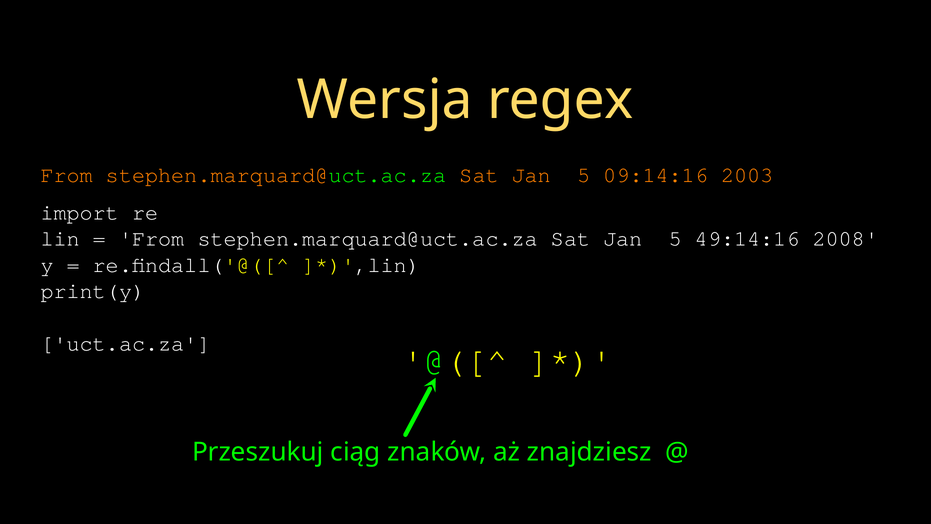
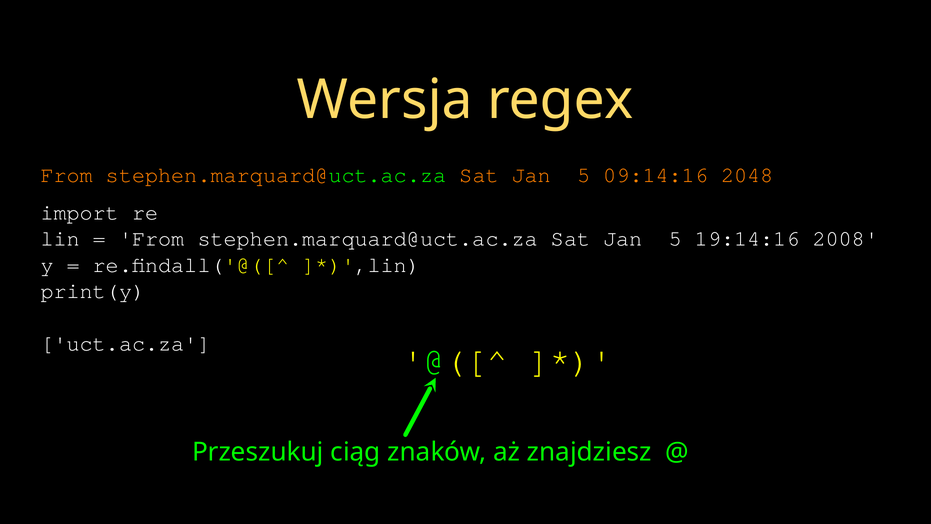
2003: 2003 -> 2048
49:14:16: 49:14:16 -> 19:14:16
